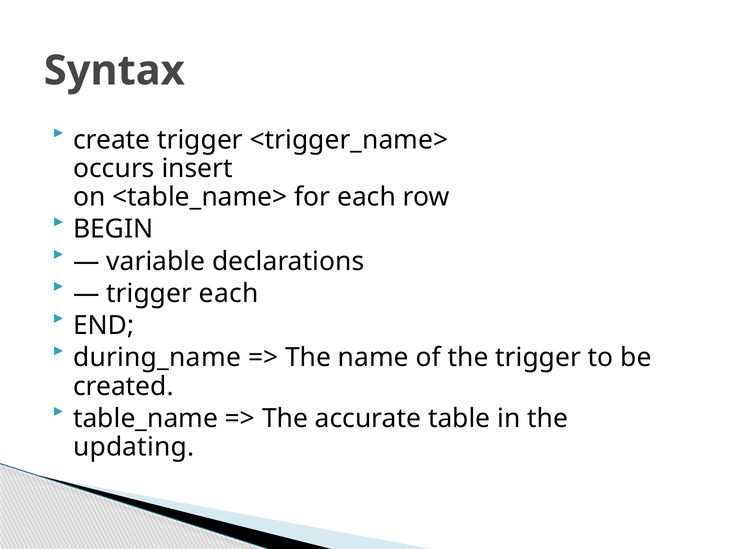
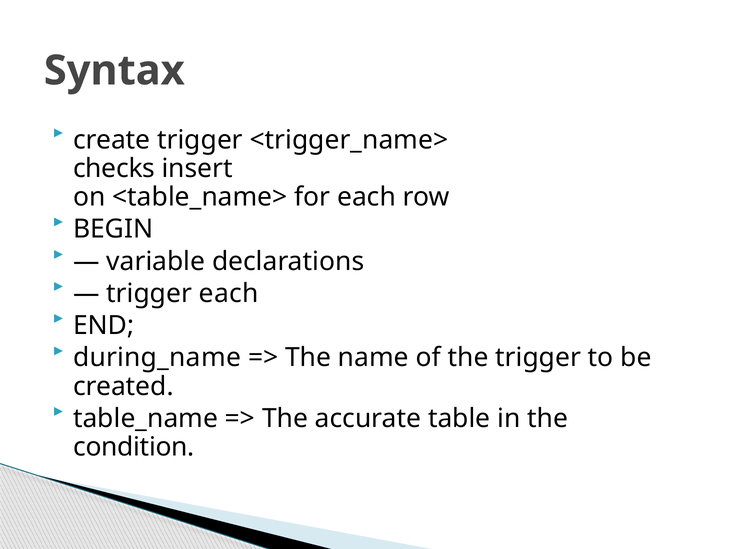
occurs: occurs -> checks
updating: updating -> condition
